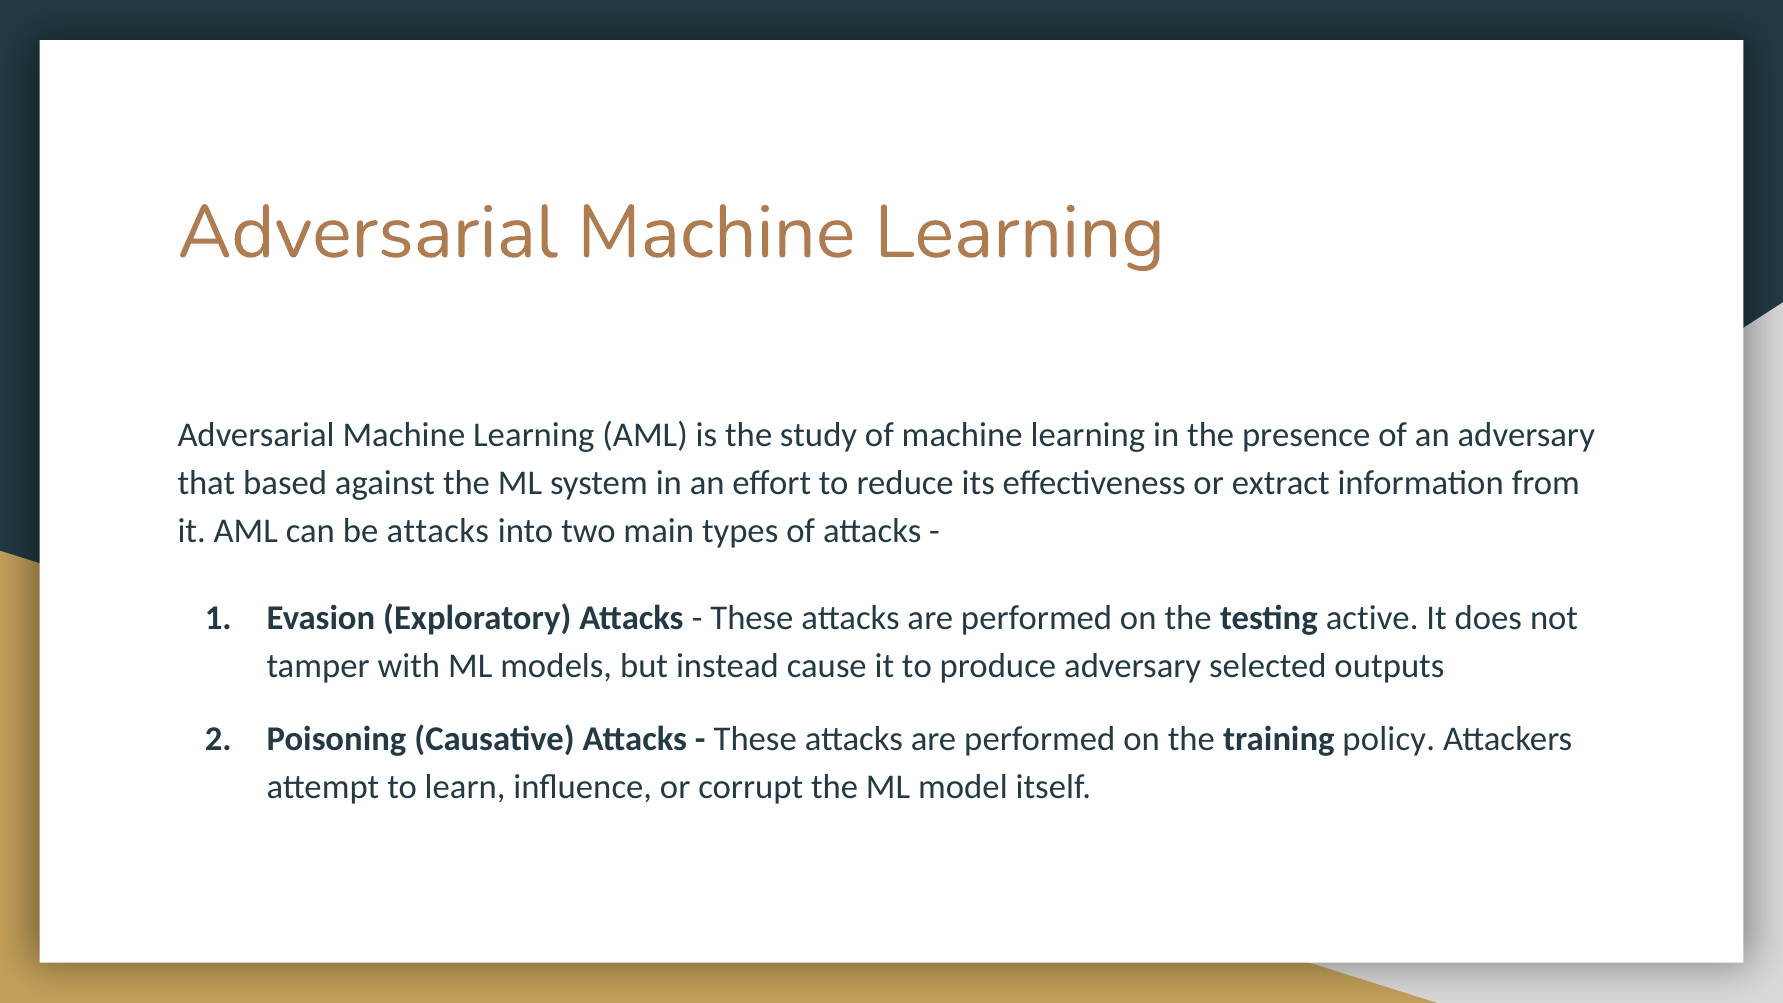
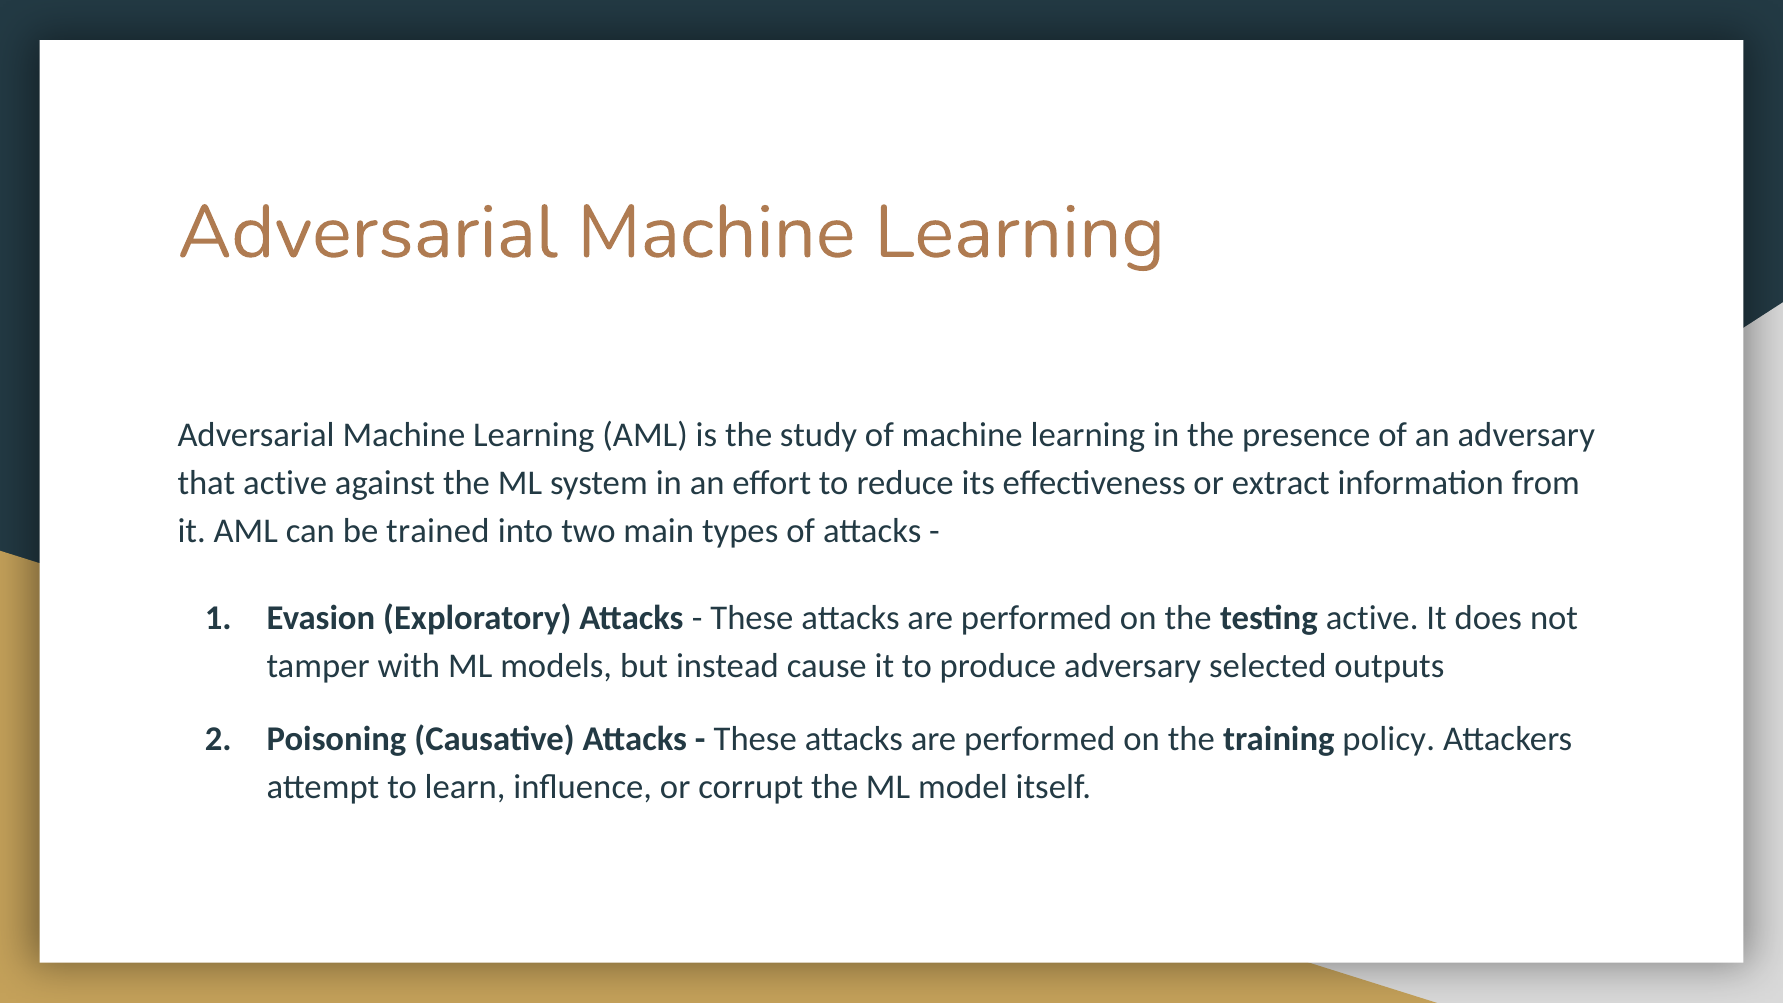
that based: based -> active
be attacks: attacks -> trained
